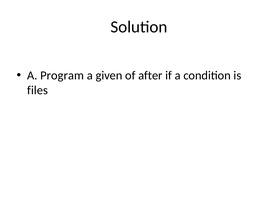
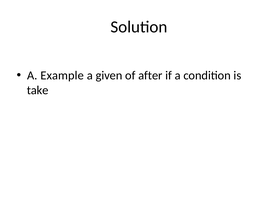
Program: Program -> Example
files: files -> take
